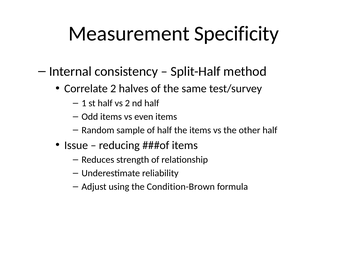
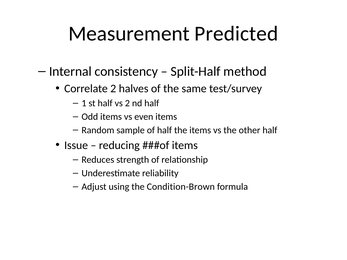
Specificity: Specificity -> Predicted
